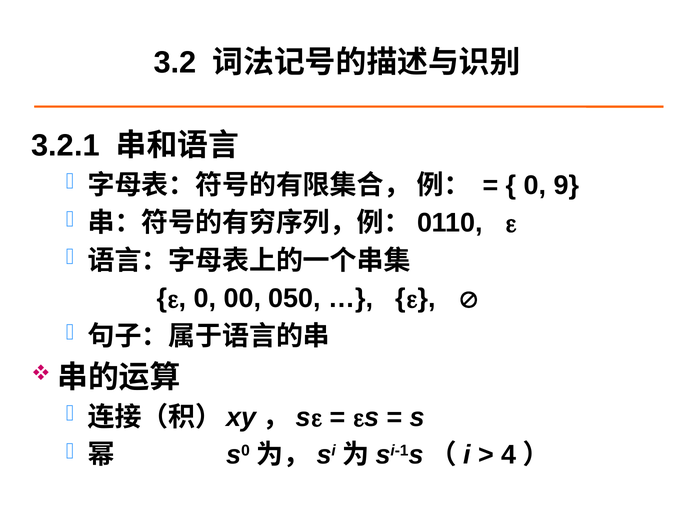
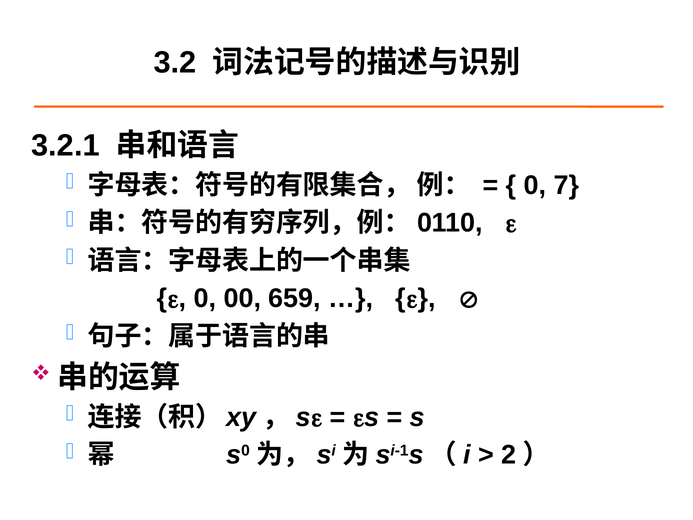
9: 9 -> 7
050: 050 -> 659
4: 4 -> 2
